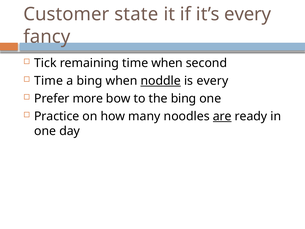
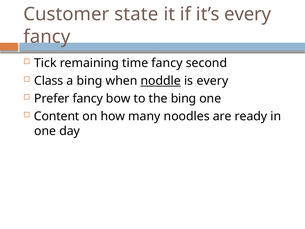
time when: when -> fancy
Time at (49, 81): Time -> Class
Prefer more: more -> fancy
Practice: Practice -> Content
are underline: present -> none
